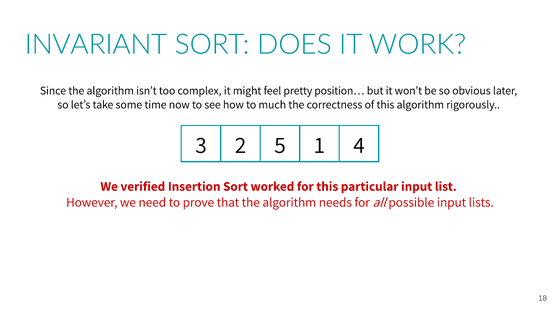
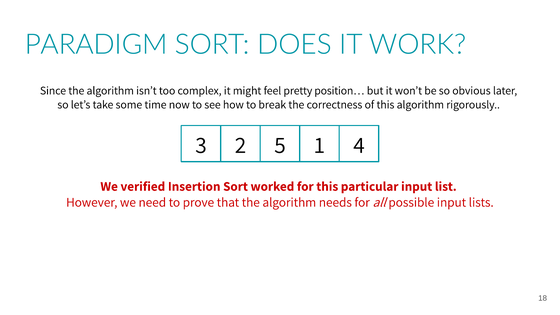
INVARIANT: INVARIANT -> PARADIGM
much: much -> break
